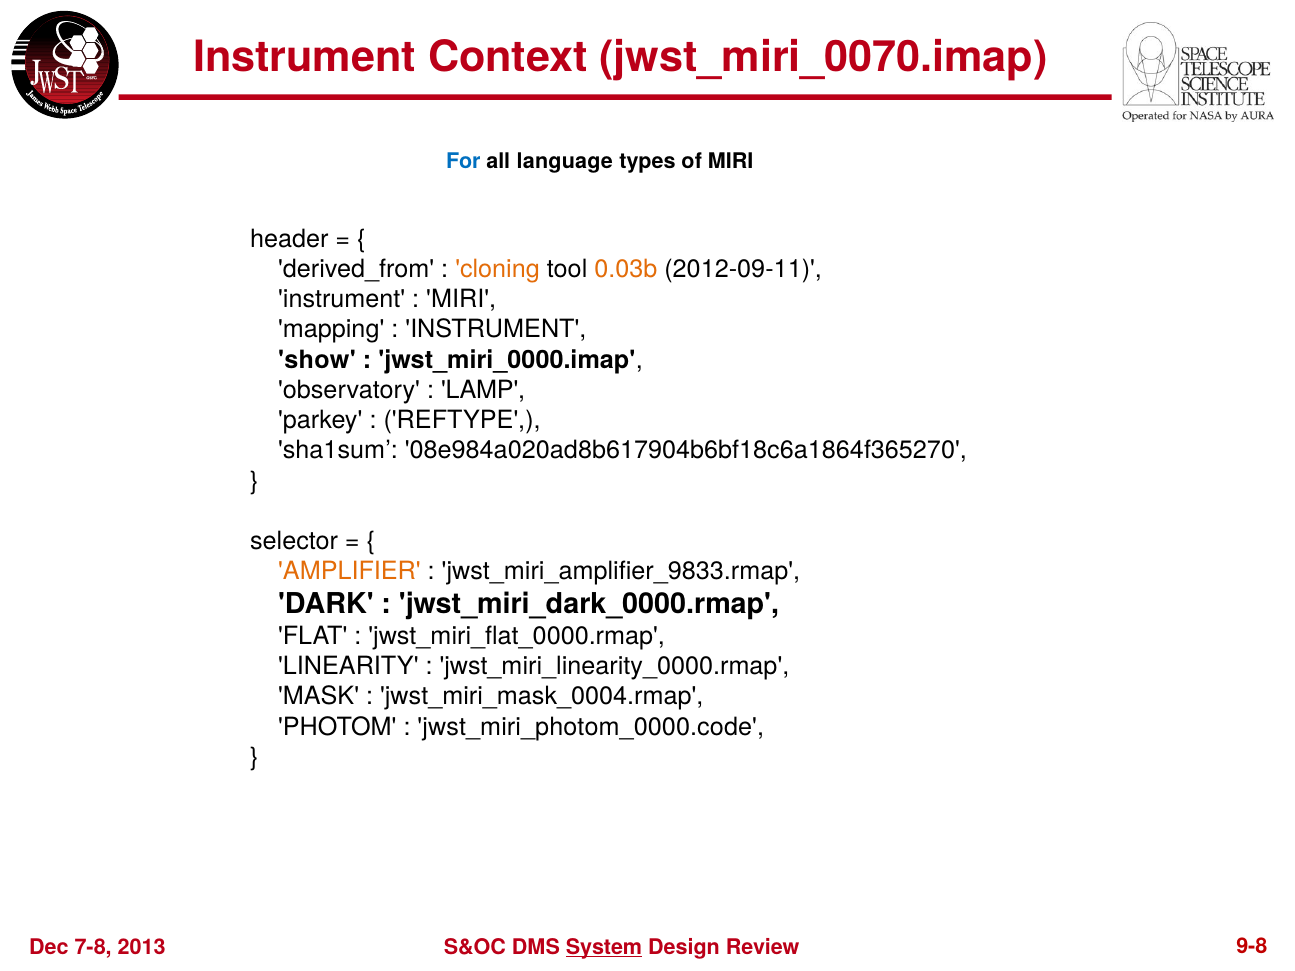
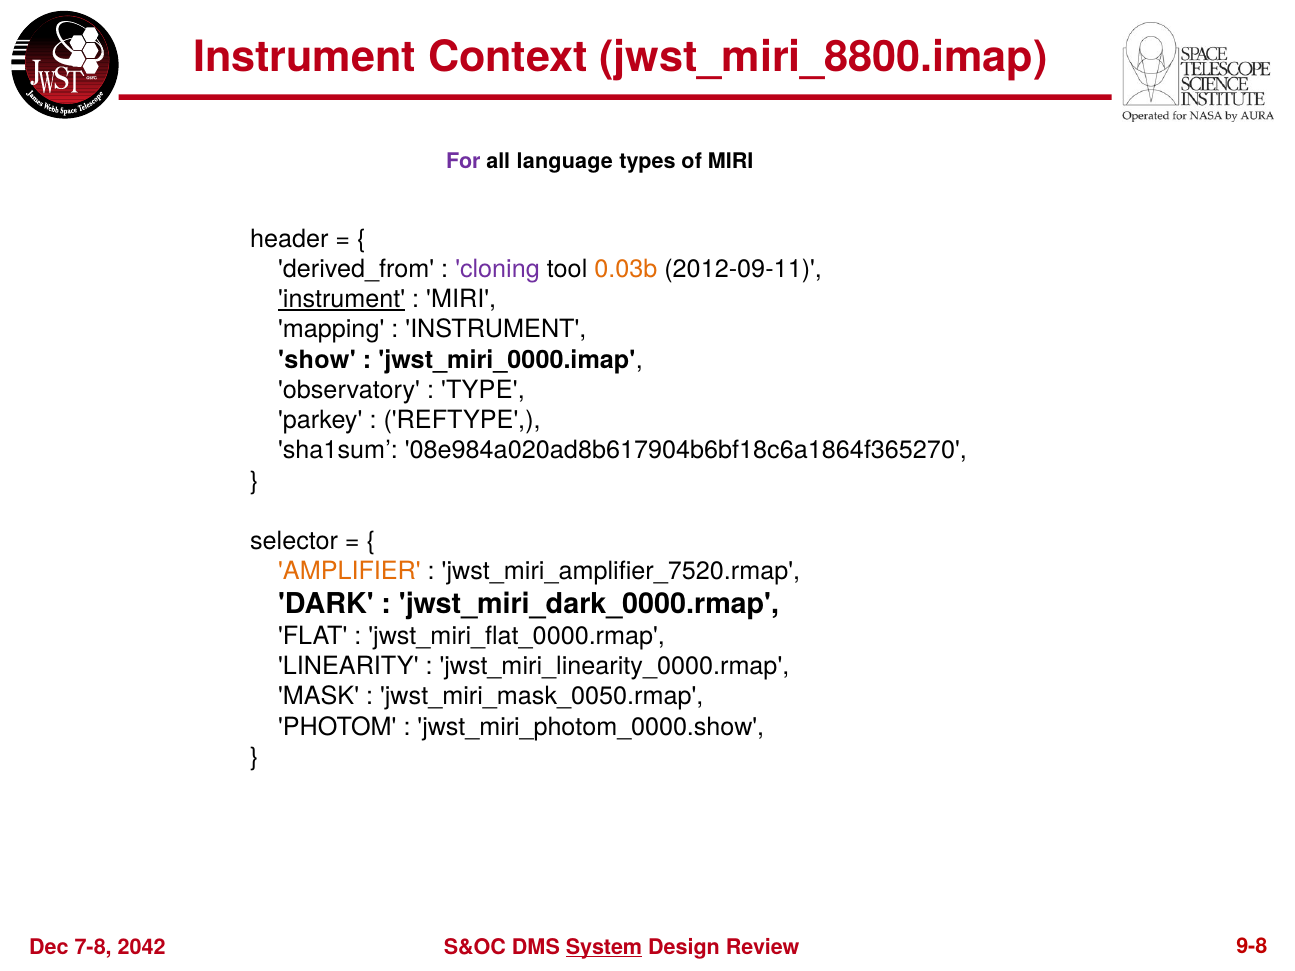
jwst_miri_0070.imap: jwst_miri_0070.imap -> jwst_miri_8800.imap
For colour: blue -> purple
cloning colour: orange -> purple
instrument at (342, 299) underline: none -> present
LAMP: LAMP -> TYPE
jwst_miri_amplifier_9833.rmap: jwst_miri_amplifier_9833.rmap -> jwst_miri_amplifier_7520.rmap
jwst_miri_mask_0004.rmap: jwst_miri_mask_0004.rmap -> jwst_miri_mask_0050.rmap
jwst_miri_photom_0000.code: jwst_miri_photom_0000.code -> jwst_miri_photom_0000.show
2013: 2013 -> 2042
